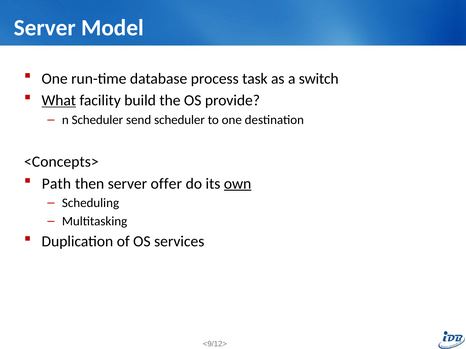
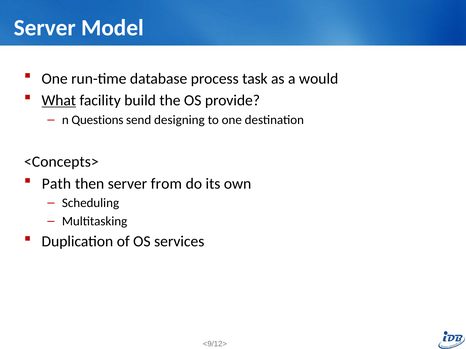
switch: switch -> would
n Scheduler: Scheduler -> Questions
send scheduler: scheduler -> designing
offer: offer -> from
own underline: present -> none
